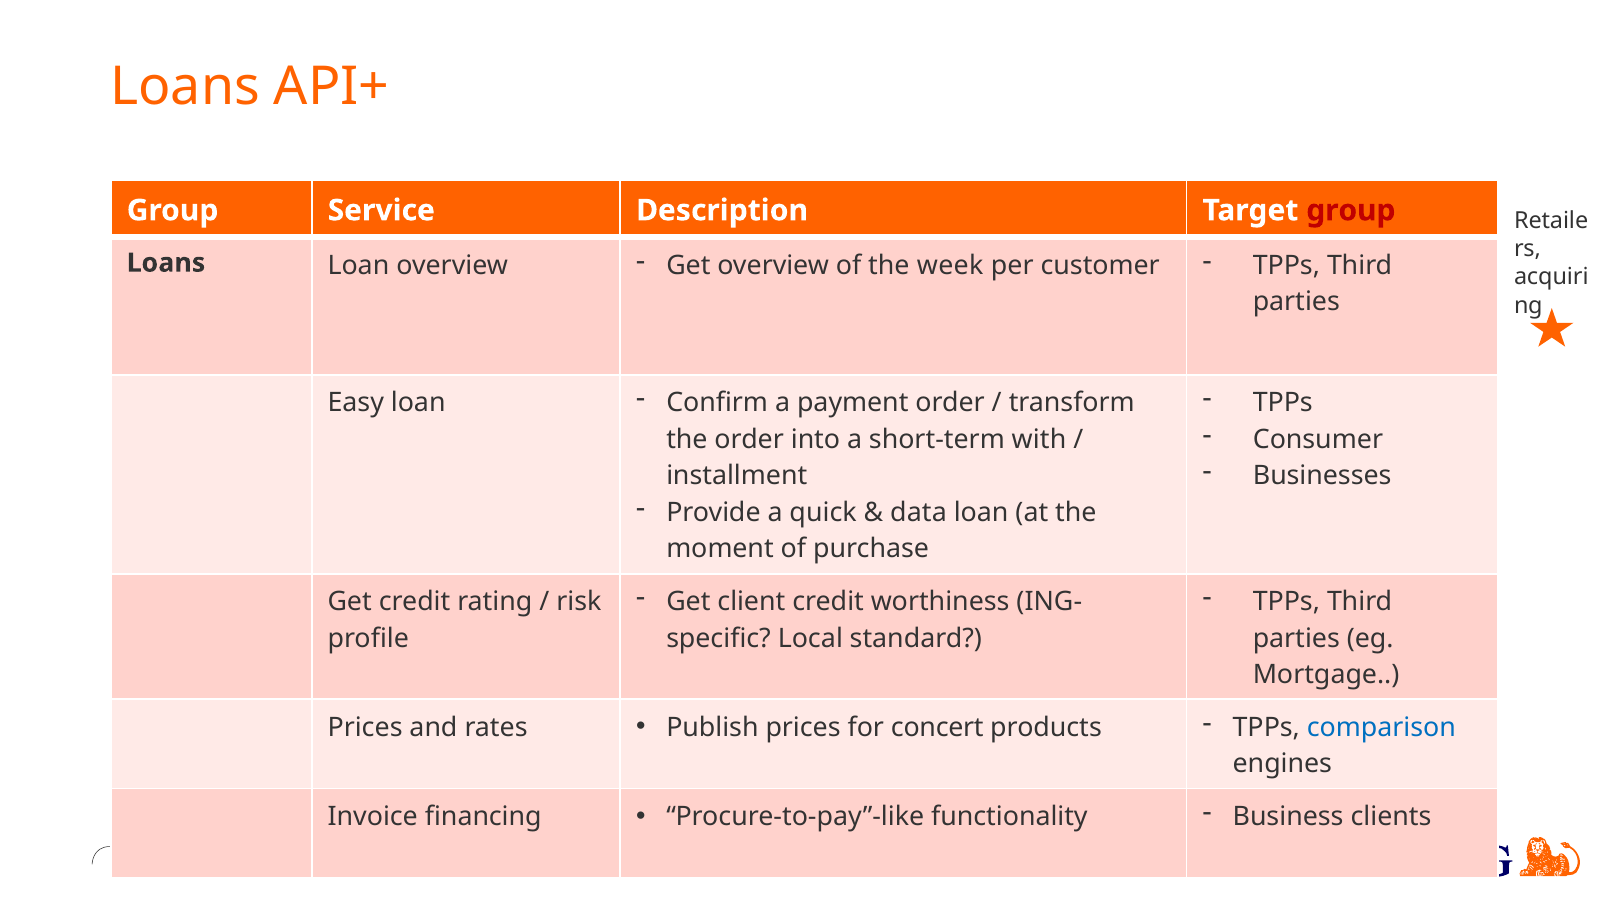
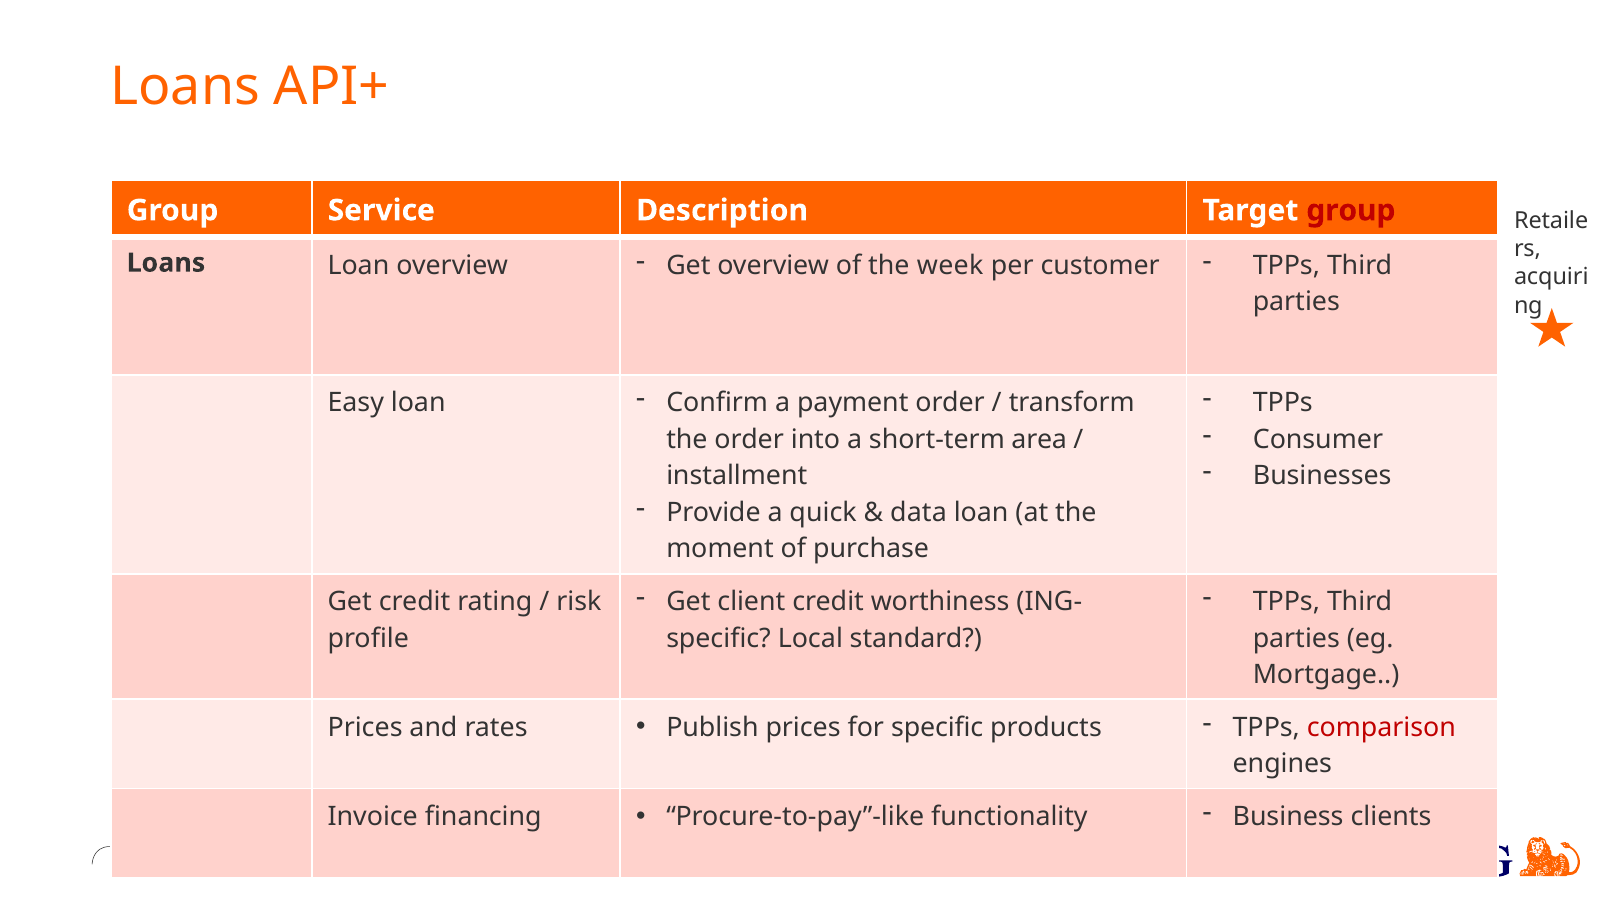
with: with -> area
for concert: concert -> specific
comparison colour: blue -> red
